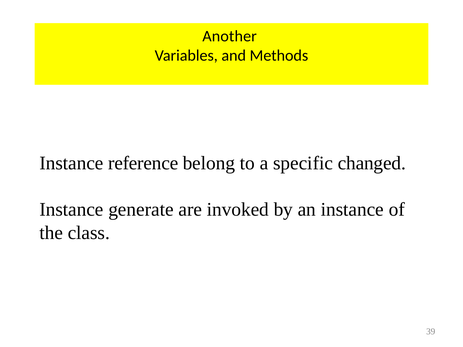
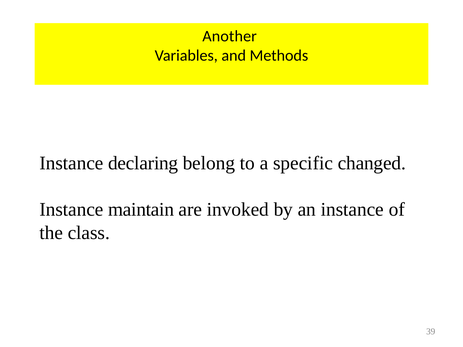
reference: reference -> declaring
generate: generate -> maintain
